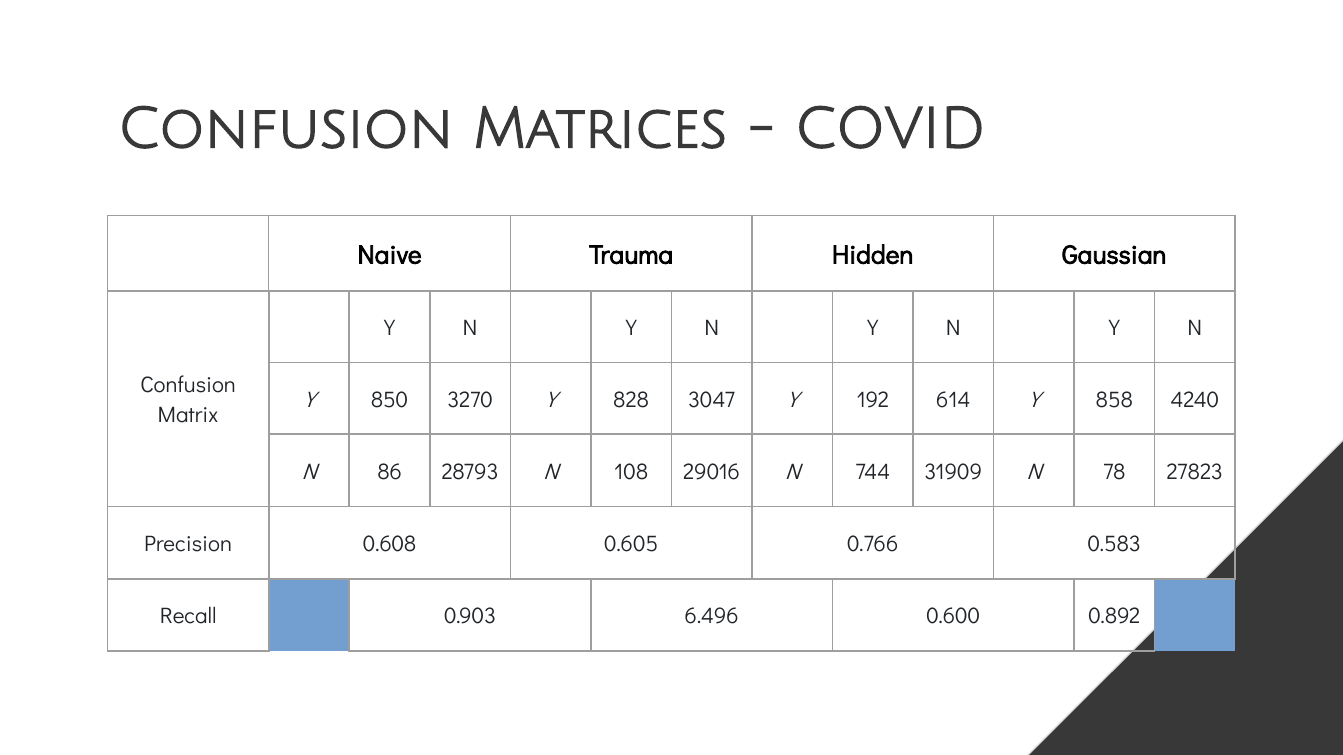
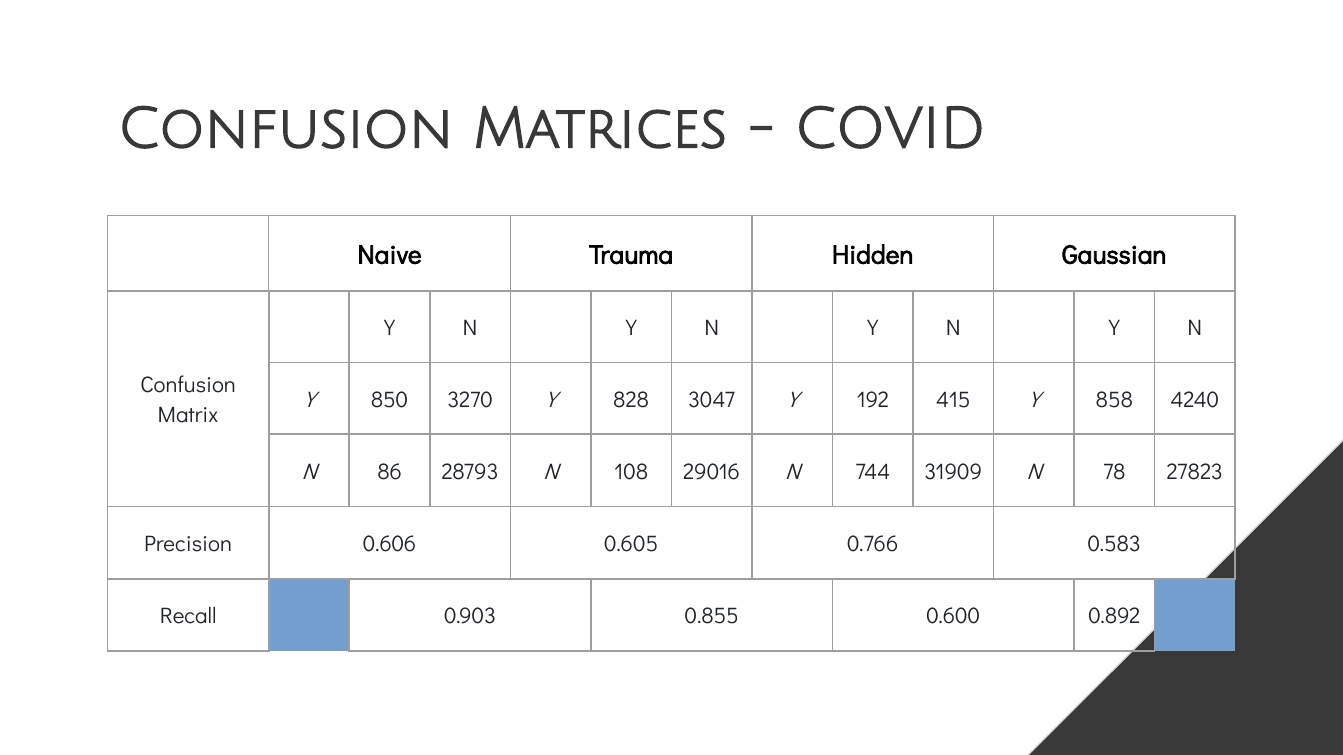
614: 614 -> 415
0.608: 0.608 -> 0.606
6.496: 6.496 -> 0.855
